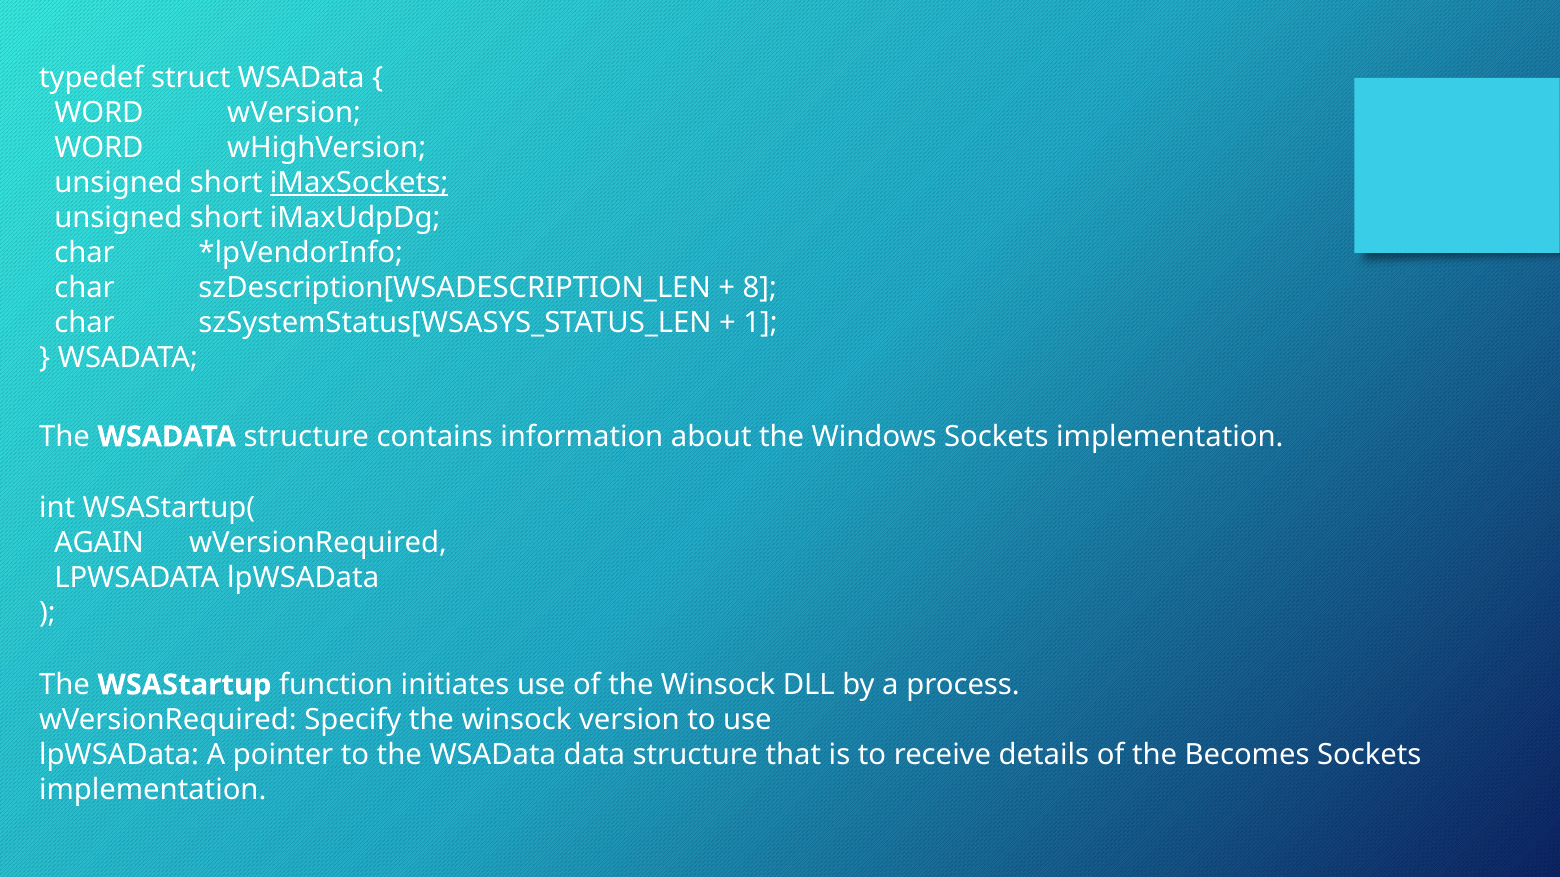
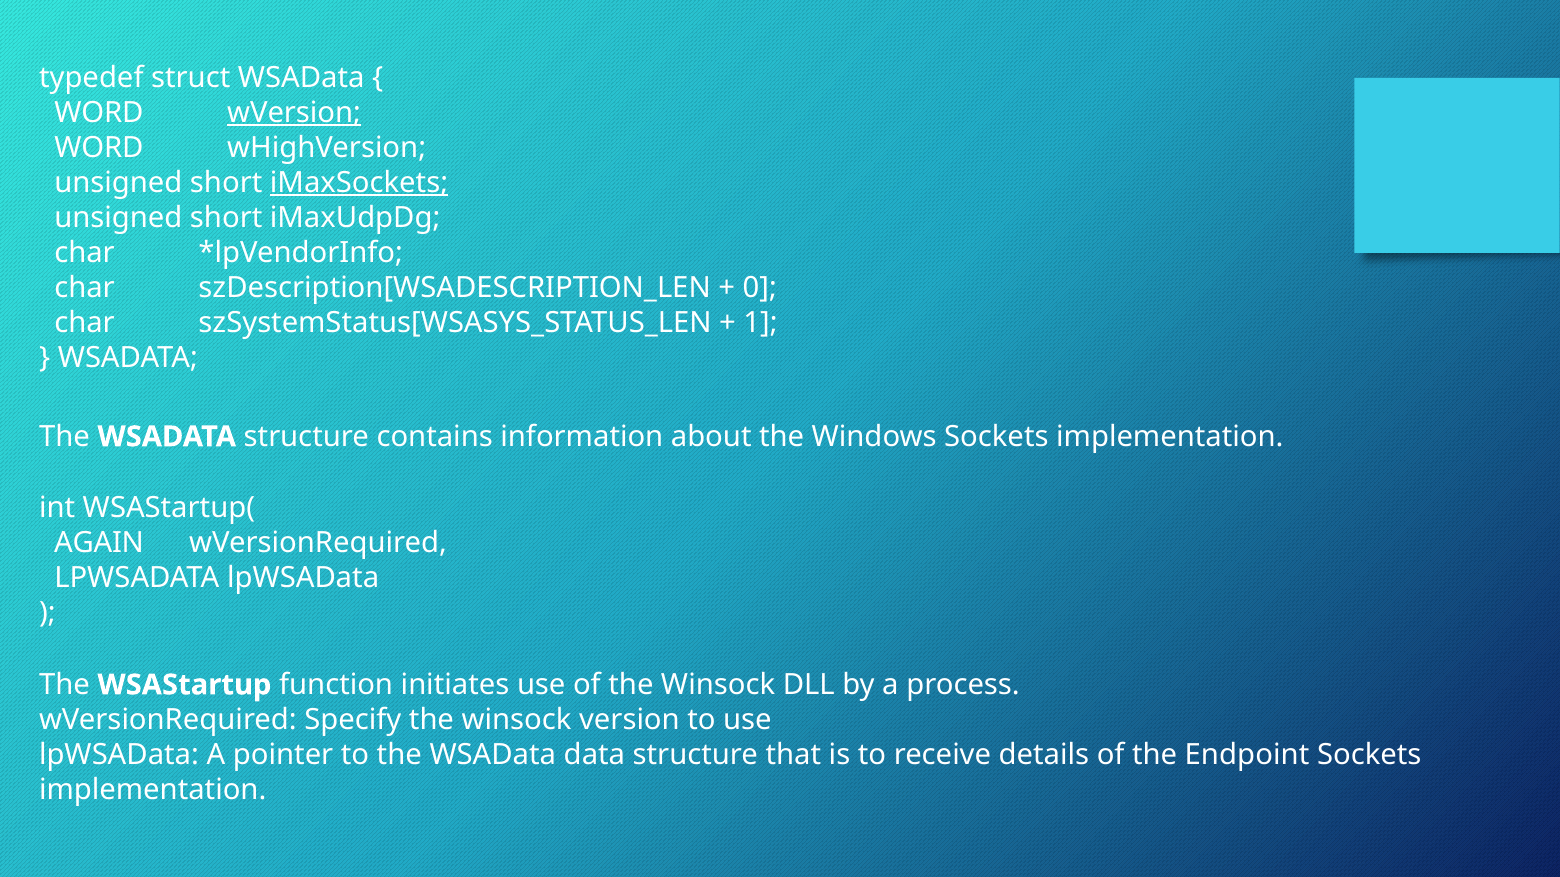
wVersion underline: none -> present
8: 8 -> 0
Becomes: Becomes -> Endpoint
